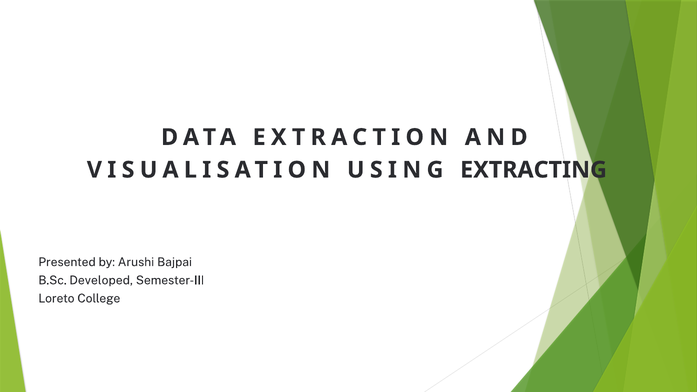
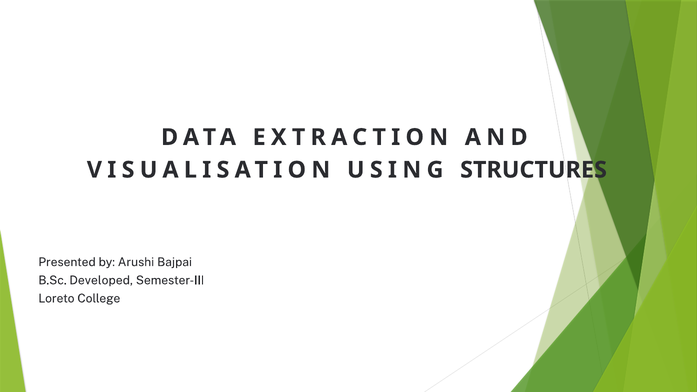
EXTRACTING: EXTRACTING -> STRUCTURES
